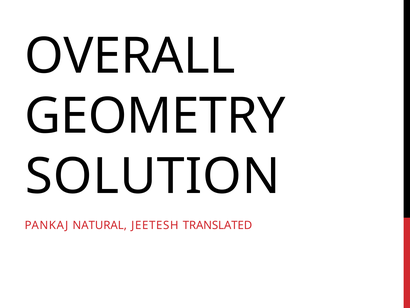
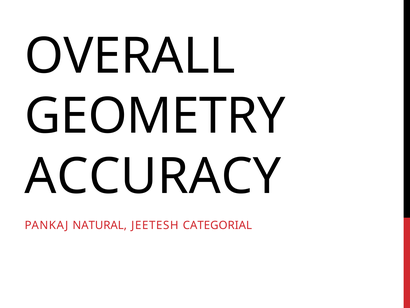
SOLUTION: SOLUTION -> ACCURACY
TRANSLATED: TRANSLATED -> CATEGORIAL
